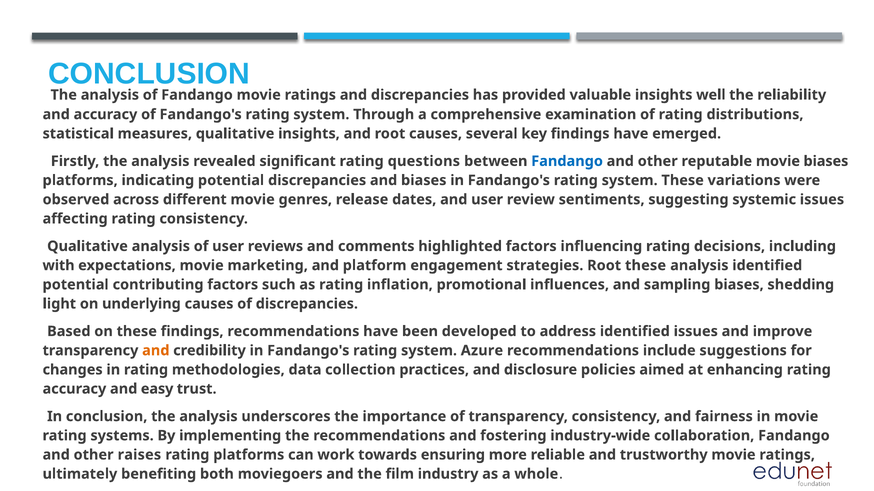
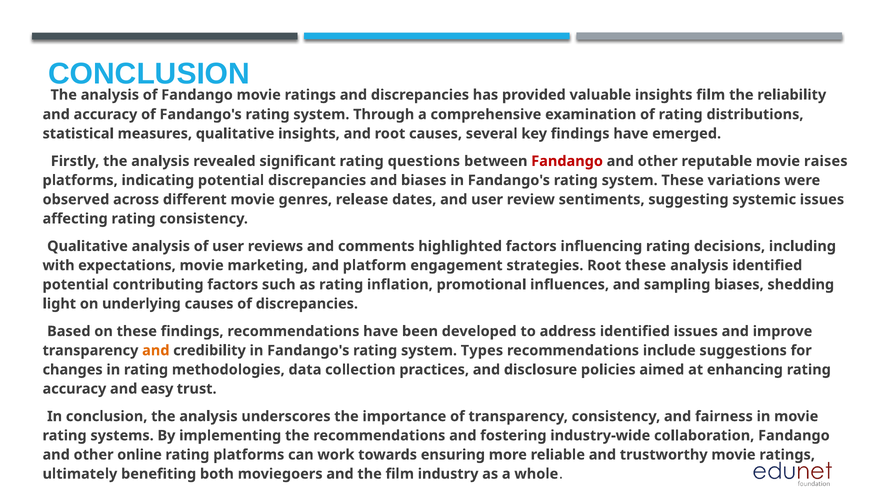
insights well: well -> film
Fandango at (567, 161) colour: blue -> red
movie biases: biases -> raises
Azure: Azure -> Types
raises: raises -> online
